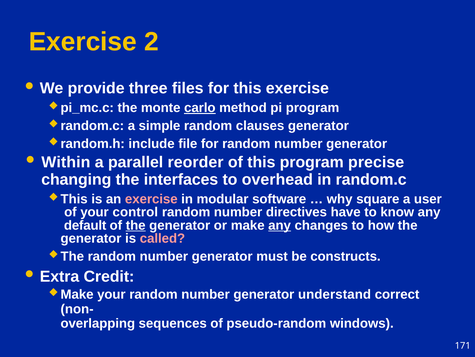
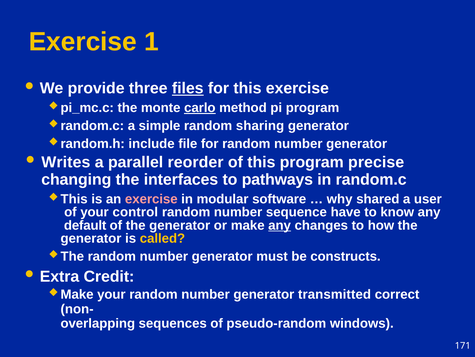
2: 2 -> 1
files underline: none -> present
clauses: clauses -> sharing
Within: Within -> Writes
overhead: overhead -> pathways
square: square -> shared
directives: directives -> sequence
the at (136, 225) underline: present -> none
called colour: pink -> yellow
understand: understand -> transmitted
